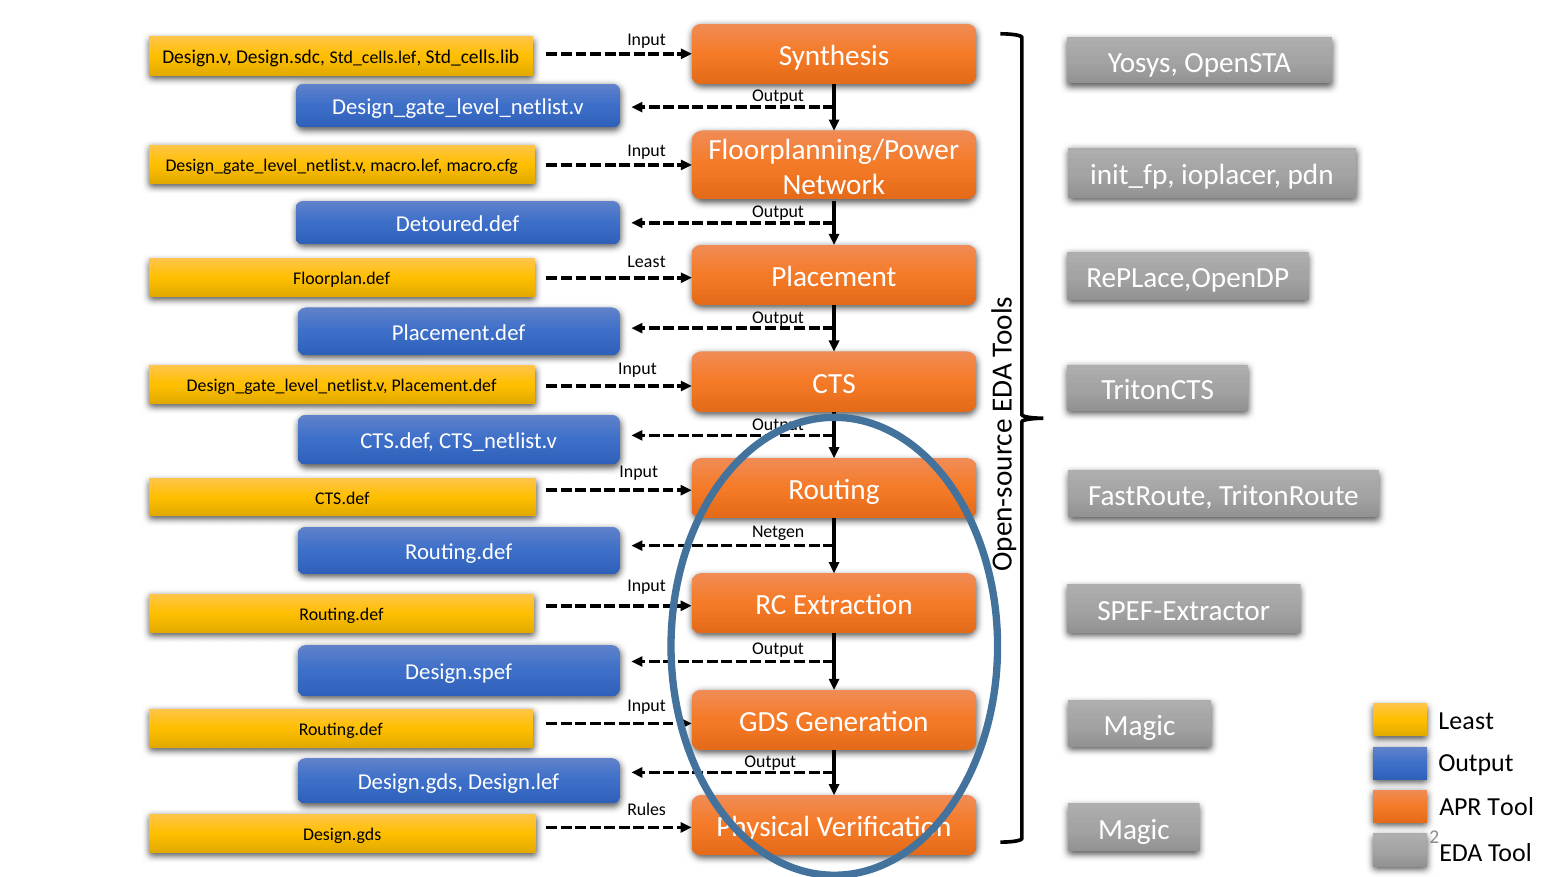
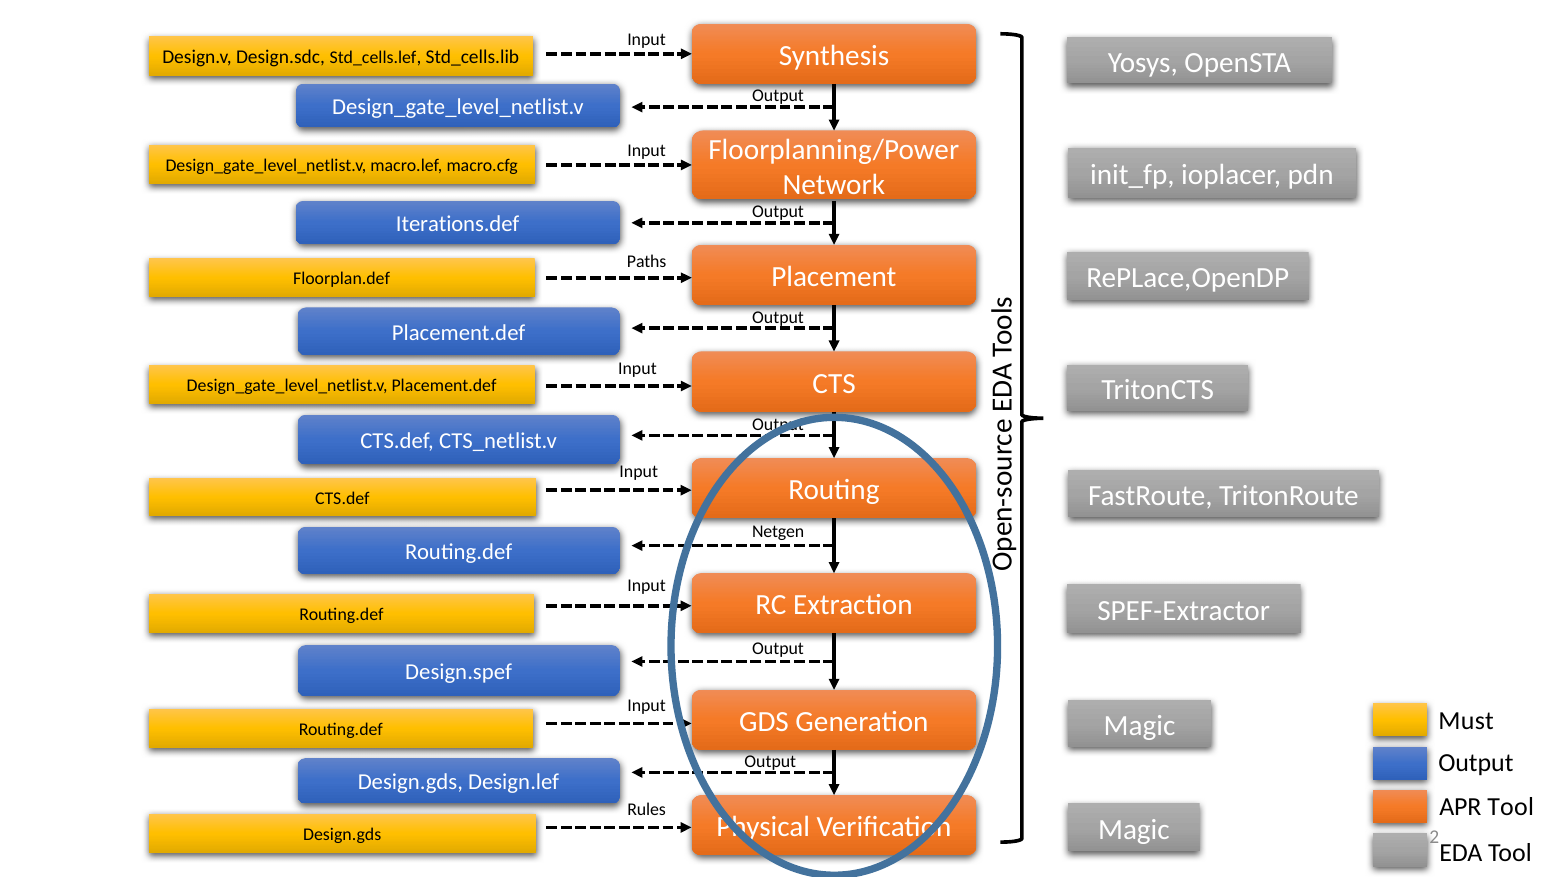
Detoured.def: Detoured.def -> Iterations.def
Least at (646, 262): Least -> Paths
Least at (1466, 720): Least -> Must
